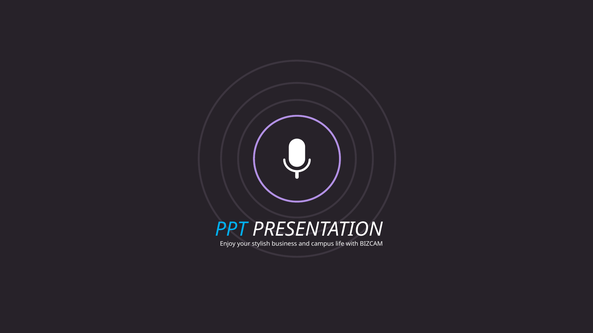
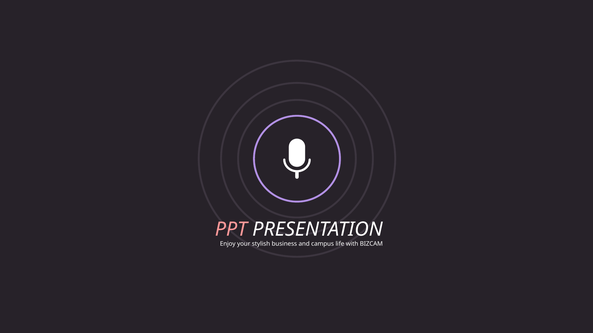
PPT colour: light blue -> pink
